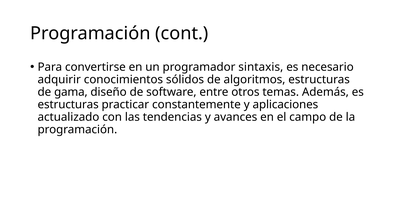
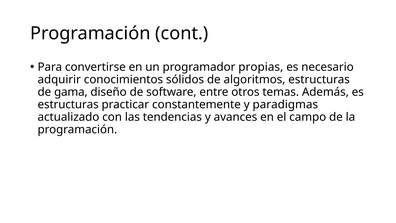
sintaxis: sintaxis -> propias
aplicaciones: aplicaciones -> paradigmas
